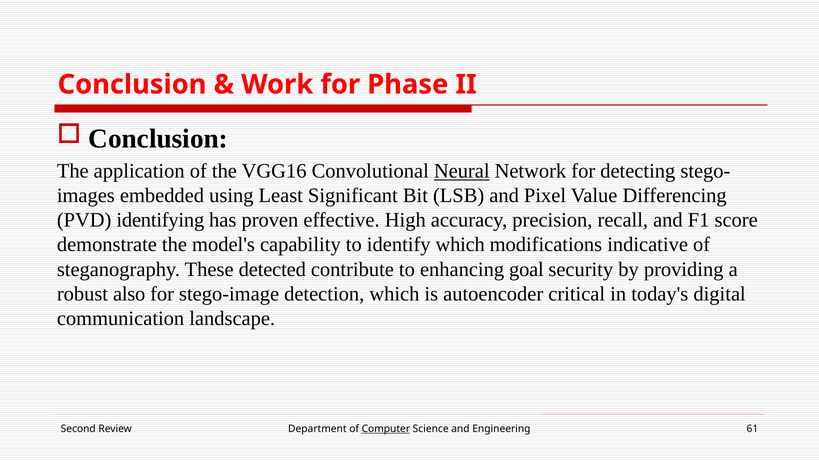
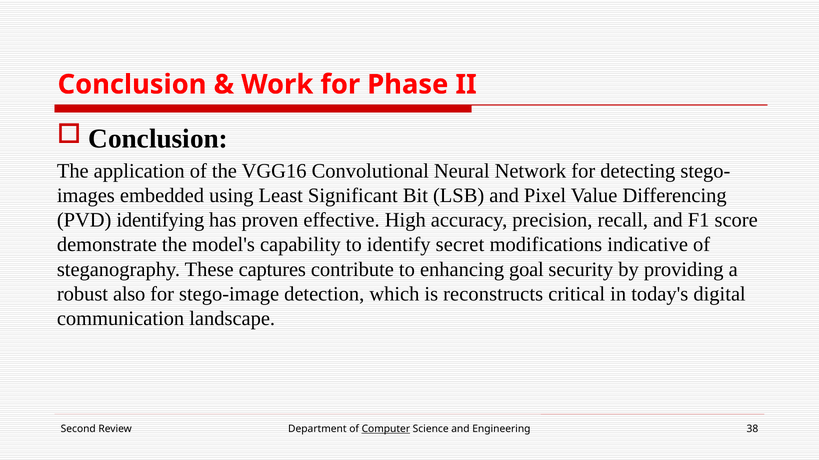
Neural underline: present -> none
identify which: which -> secret
detected: detected -> captures
autoencoder: autoencoder -> reconstructs
61: 61 -> 38
